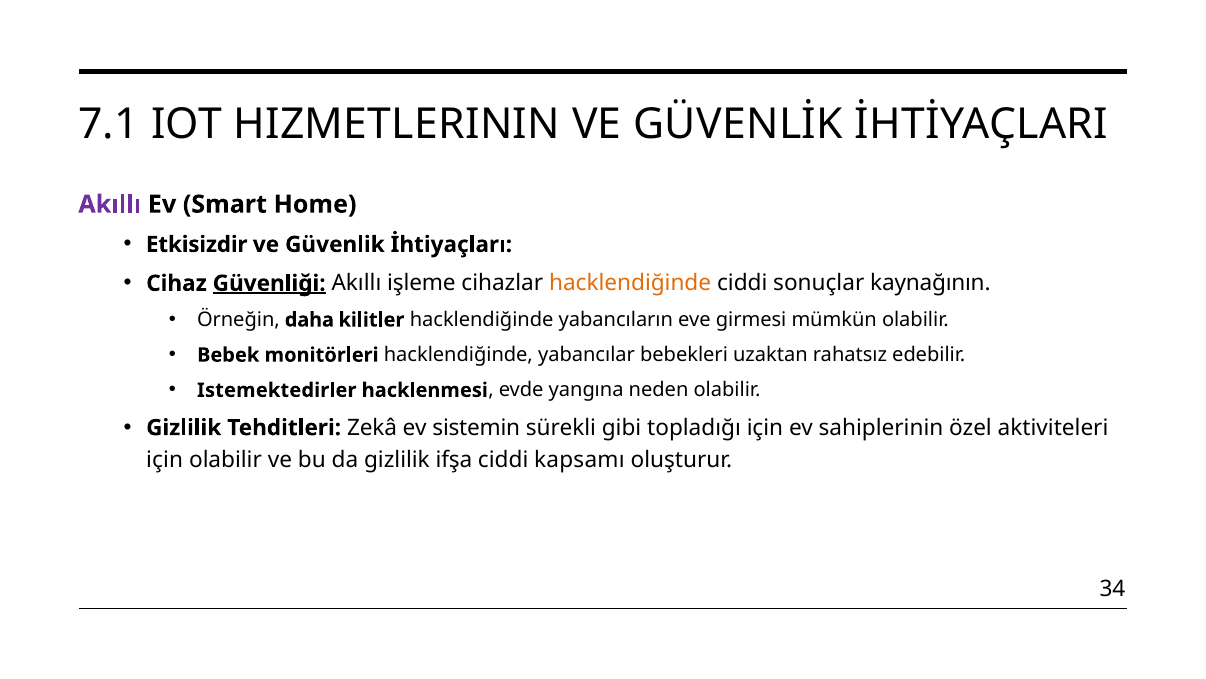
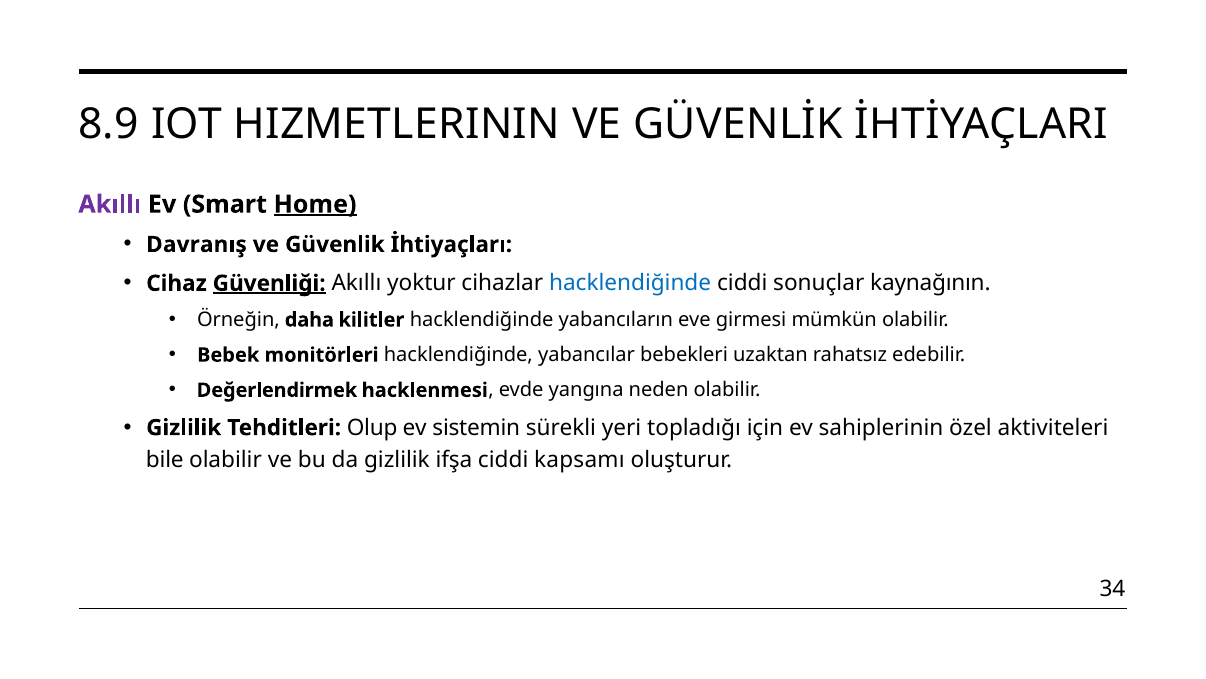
7.1: 7.1 -> 8.9
Home underline: none -> present
Etkisizdir: Etkisizdir -> Davranış
işleme: işleme -> yoktur
hacklendiğinde at (630, 283) colour: orange -> blue
Istemektedirler: Istemektedirler -> Değerlendirmek
Zekâ: Zekâ -> Olup
gibi: gibi -> yeri
için at (165, 460): için -> bile
